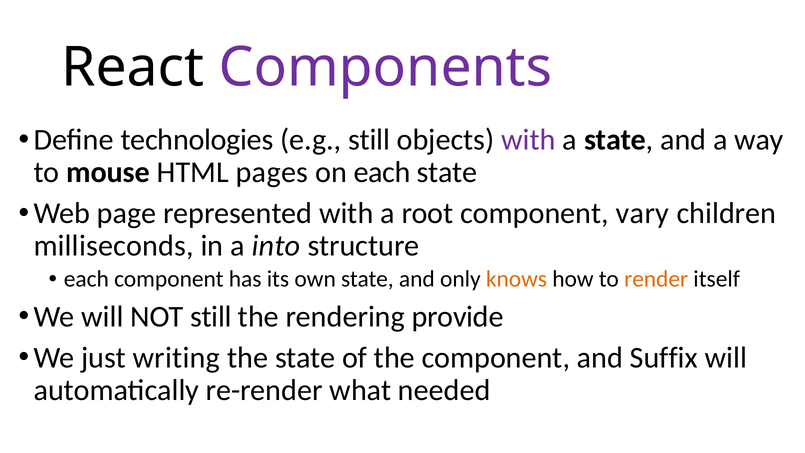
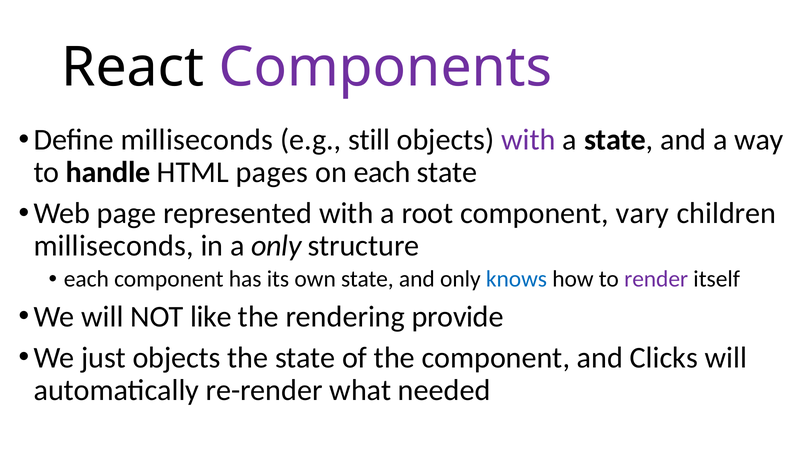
Define technologies: technologies -> milliseconds
mouse: mouse -> handle
a into: into -> only
knows colour: orange -> blue
render colour: orange -> purple
NOT still: still -> like
just writing: writing -> objects
Suffix: Suffix -> Clicks
